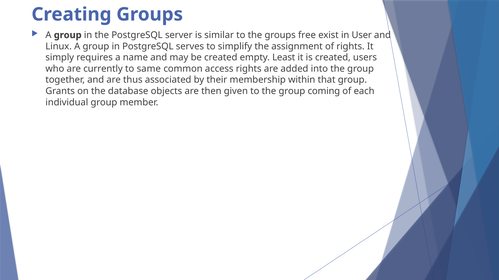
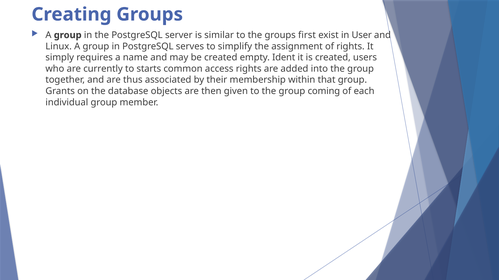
free: free -> first
Least: Least -> Ident
same: same -> starts
